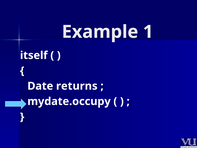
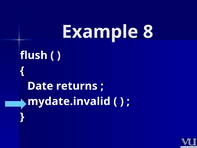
1: 1 -> 8
itself: itself -> flush
mydate.occupy: mydate.occupy -> mydate.invalid
